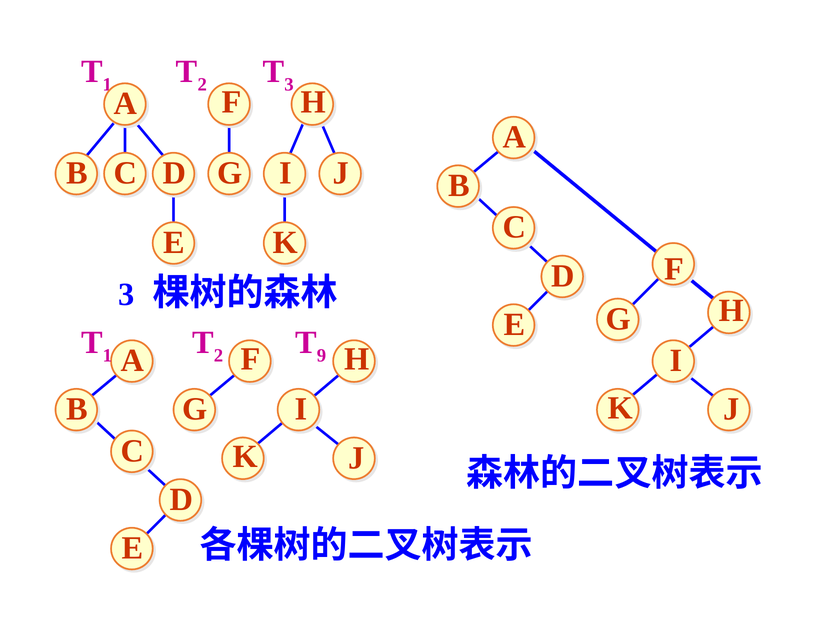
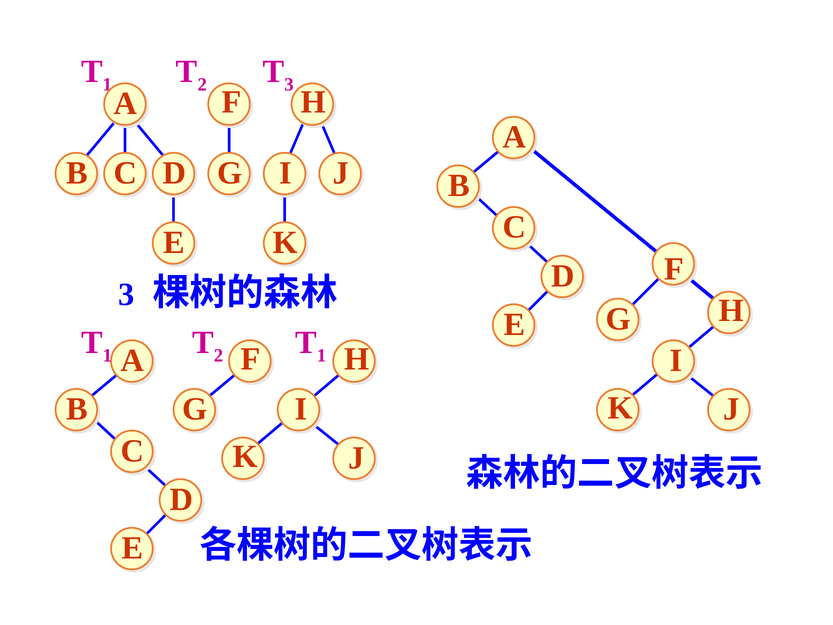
9 at (322, 355): 9 -> 1
